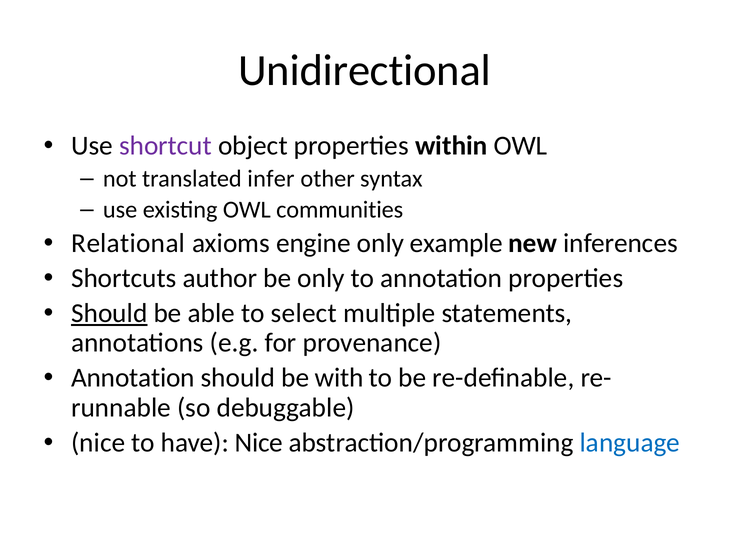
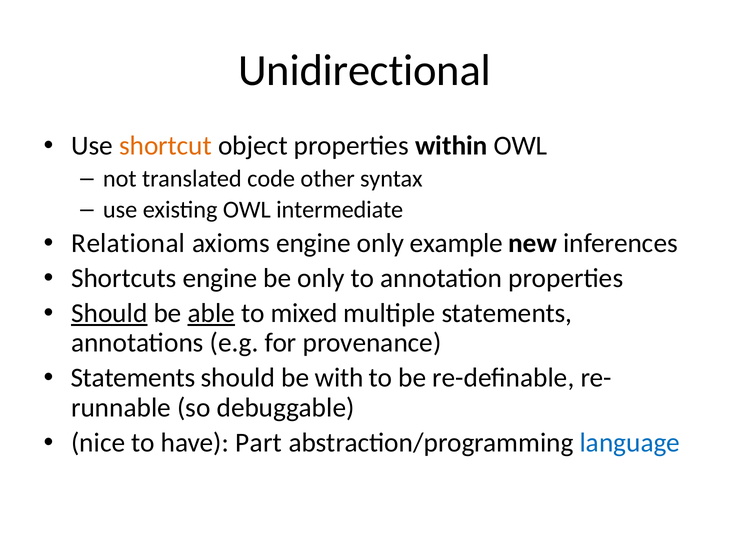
shortcut colour: purple -> orange
infer: infer -> code
communities: communities -> intermediate
Shortcuts author: author -> engine
able underline: none -> present
select: select -> mixed
Annotation at (133, 378): Annotation -> Statements
have Nice: Nice -> Part
